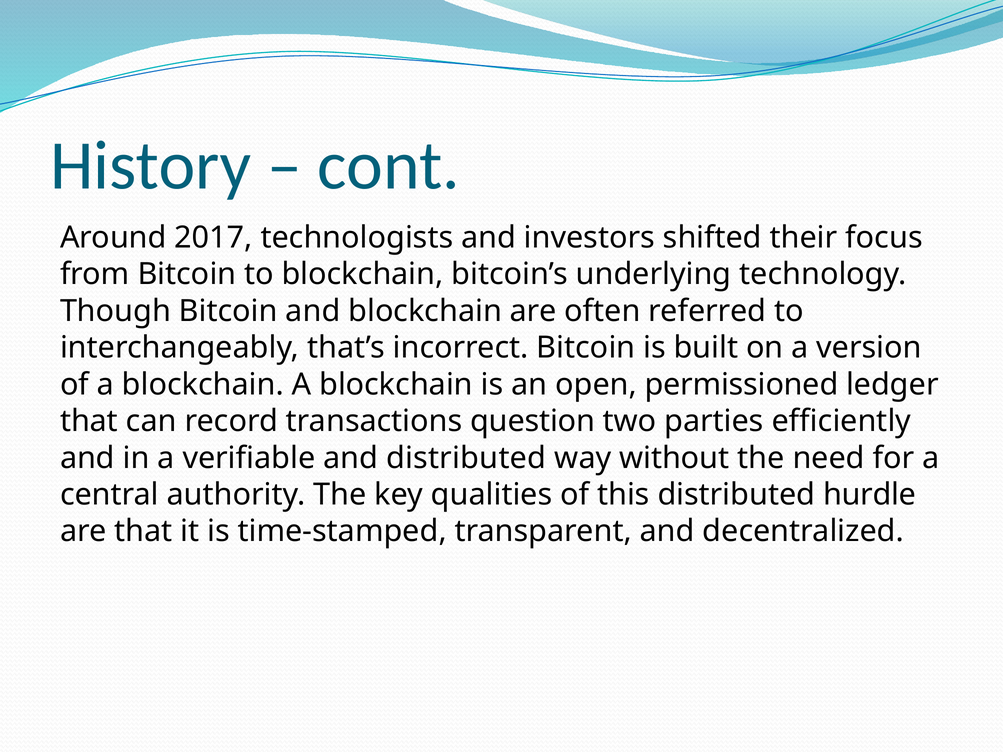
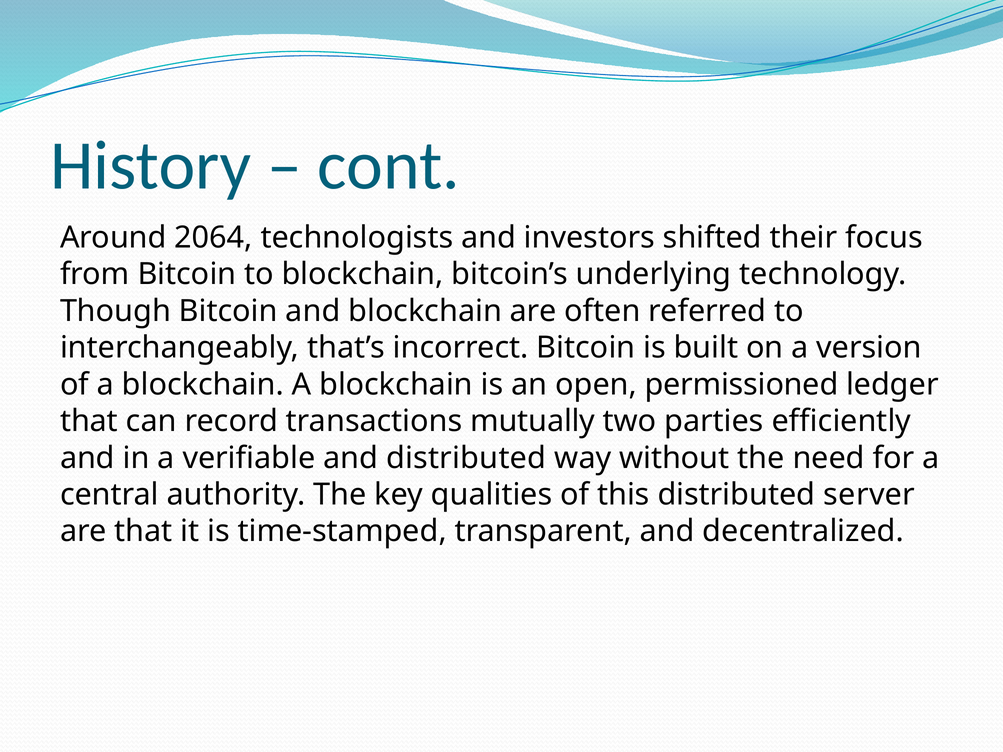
2017: 2017 -> 2064
question: question -> mutually
hurdle: hurdle -> server
